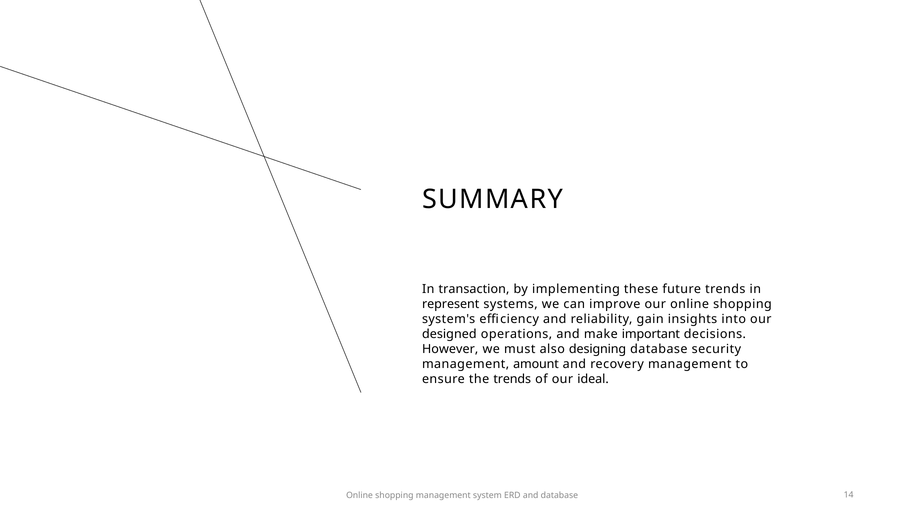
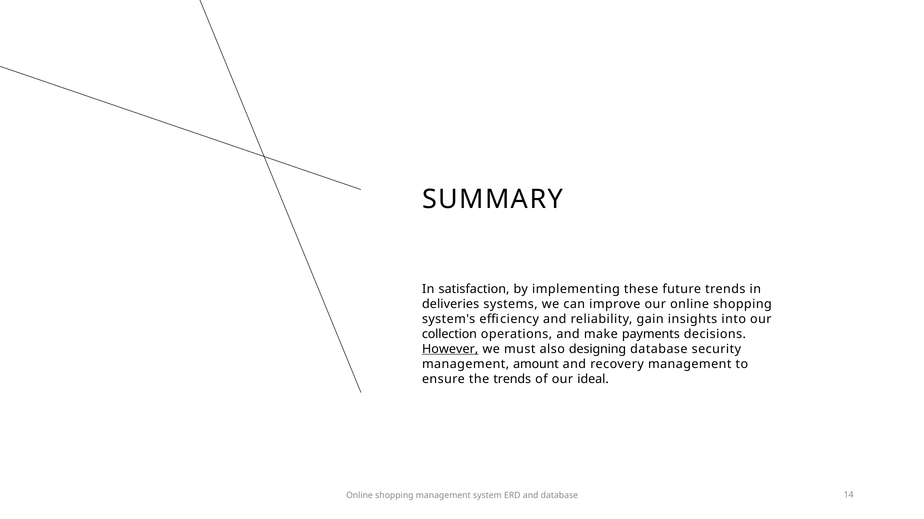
transaction: transaction -> satisfaction
represent: represent -> deliveries
designed: designed -> collection
important: important -> payments
However underline: none -> present
